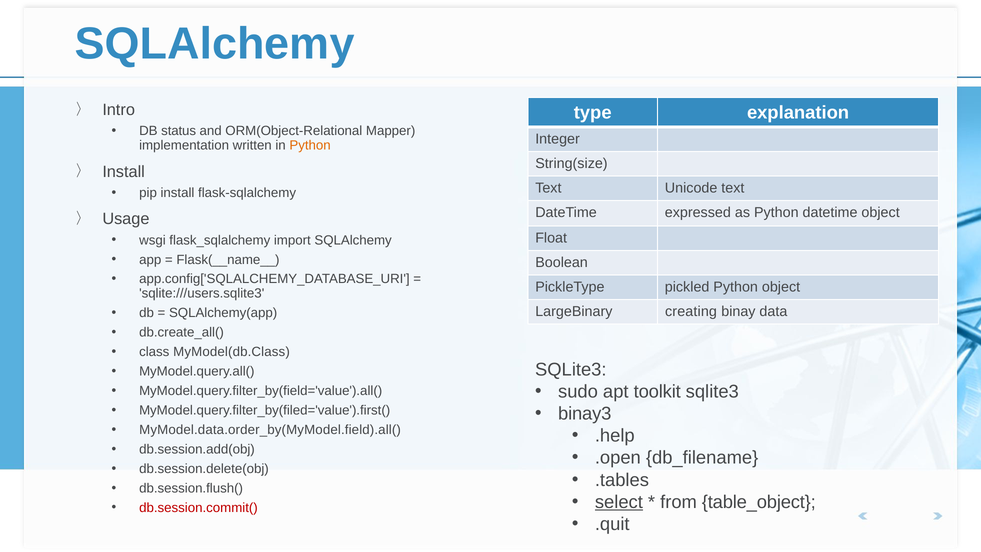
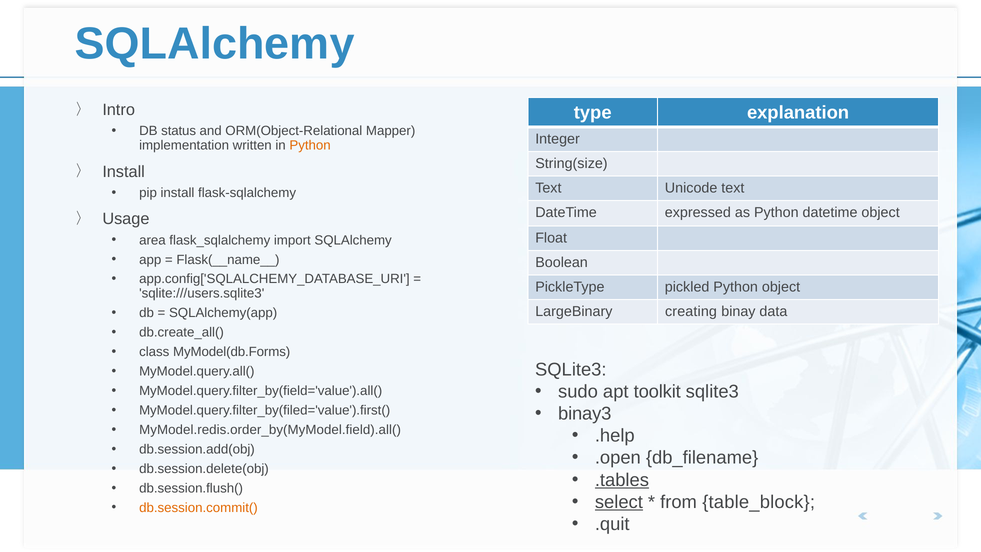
wsgi: wsgi -> area
MyModel(db.Class: MyModel(db.Class -> MyModel(db.Forms
MyModel.data.order_by(MyModel.field).all(: MyModel.data.order_by(MyModel.field).all( -> MyModel.redis.order_by(MyModel.field).all(
.tables underline: none -> present
table_object: table_object -> table_block
db.session.commit( colour: red -> orange
